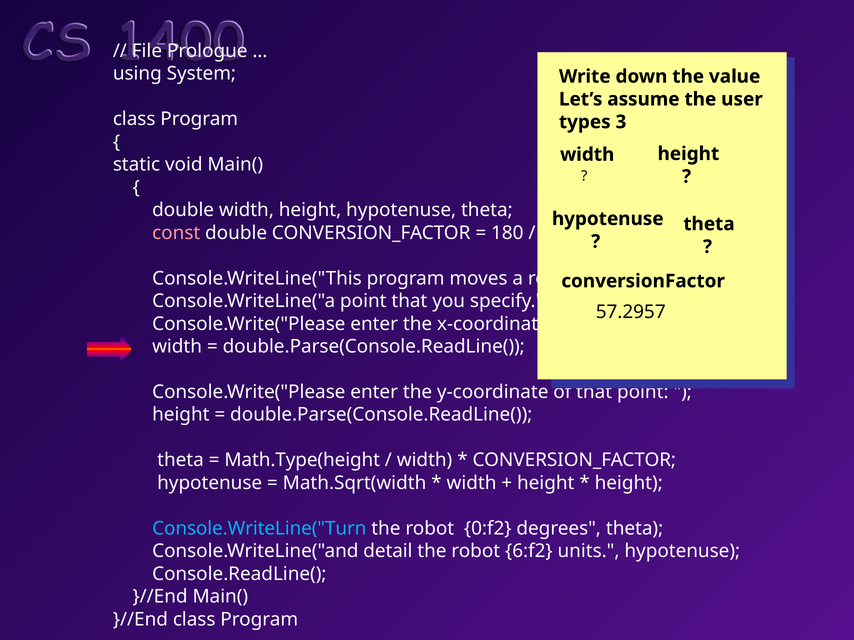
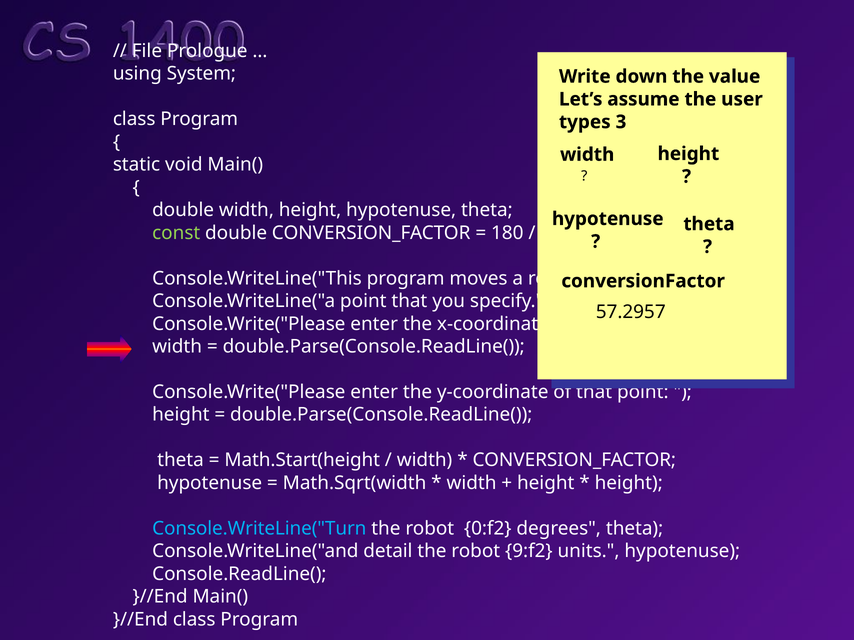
const colour: pink -> light green
Math.Type(height: Math.Type(height -> Math.Start(height
6:f2: 6:f2 -> 9:f2
